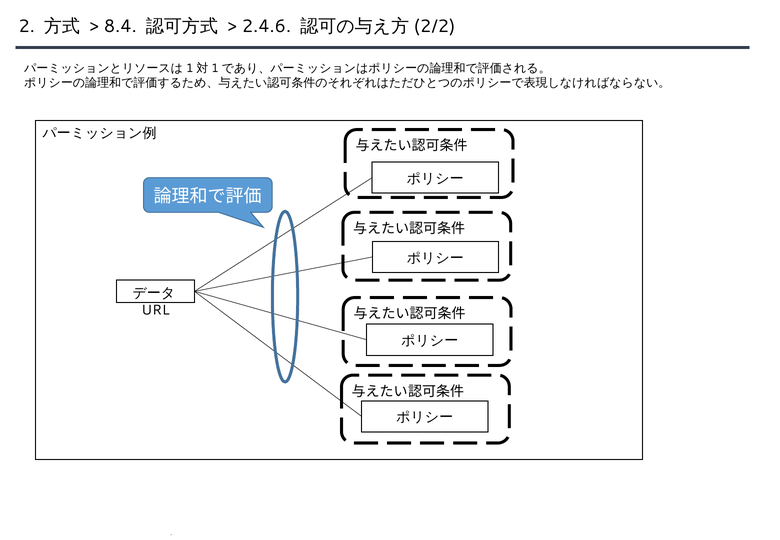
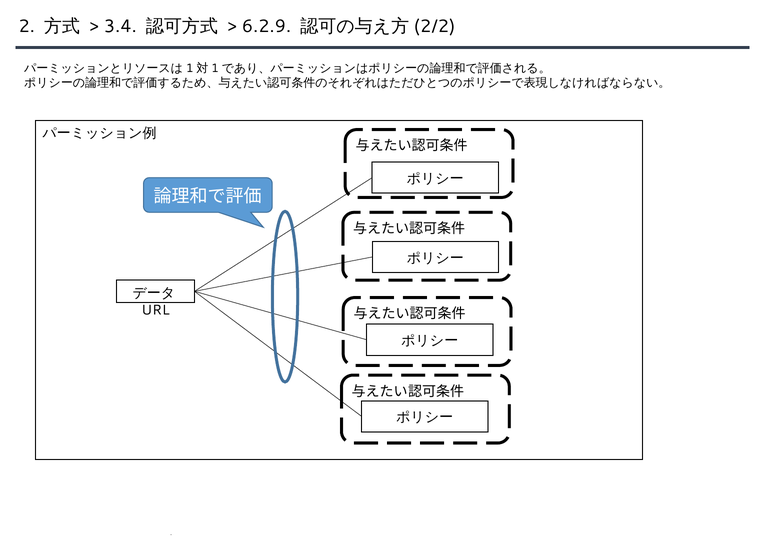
8.4: 8.4 -> 3.4
2.4.6: 2.4.6 -> 6.2.9
